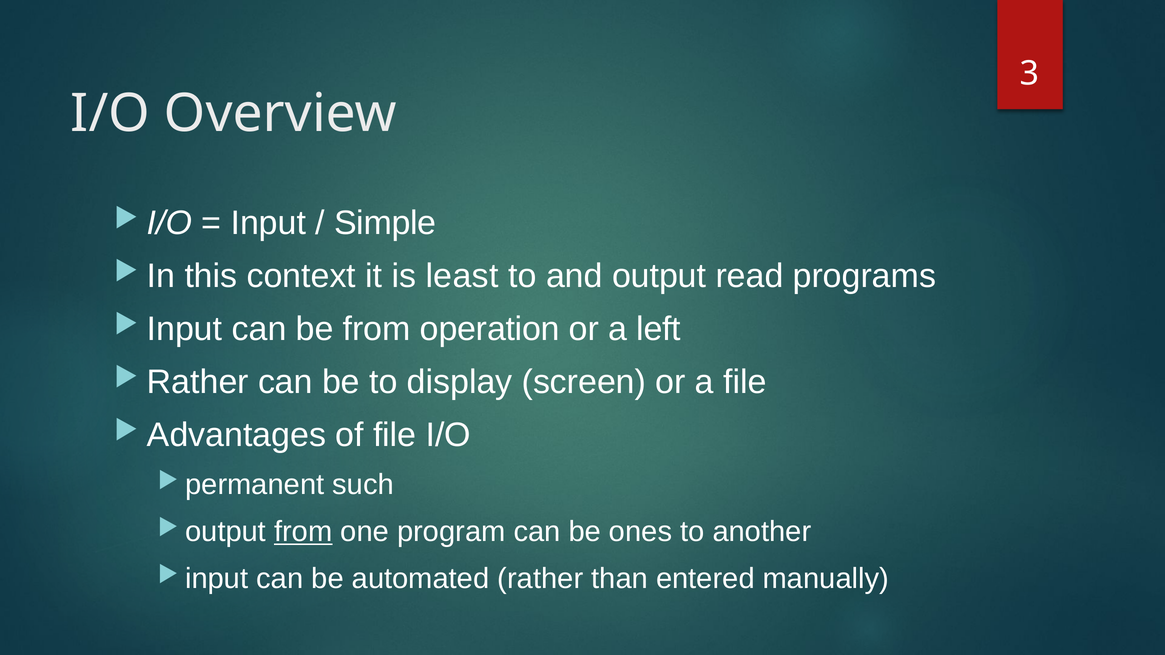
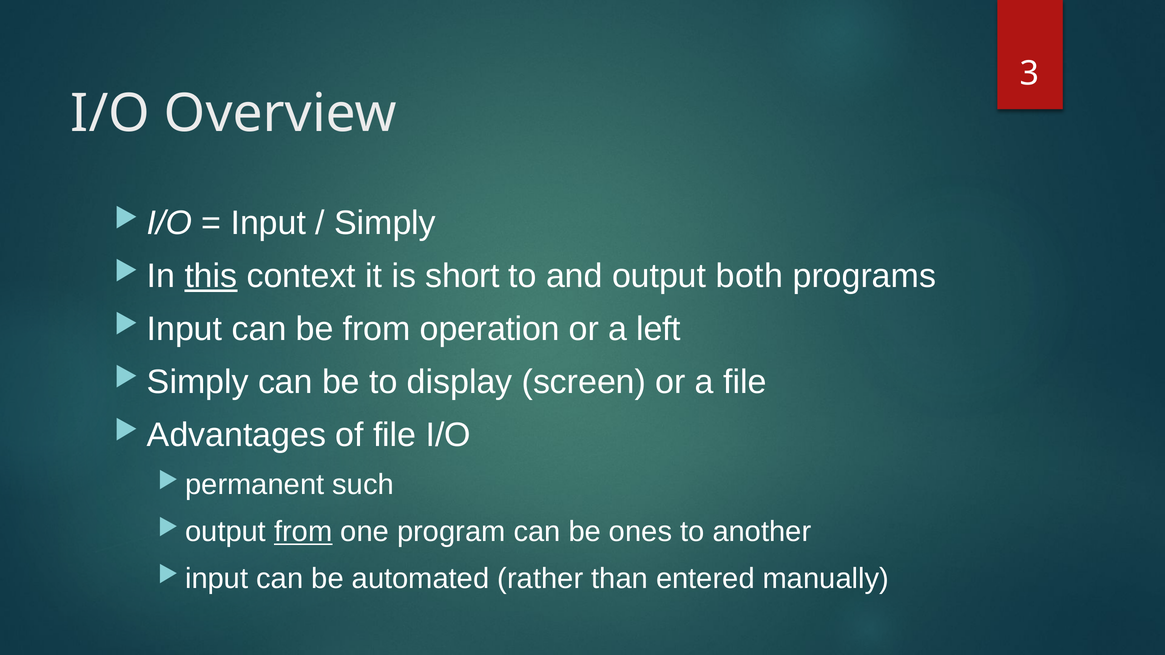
Simple at (385, 223): Simple -> Simply
this underline: none -> present
least: least -> short
read: read -> both
Rather at (198, 382): Rather -> Simply
